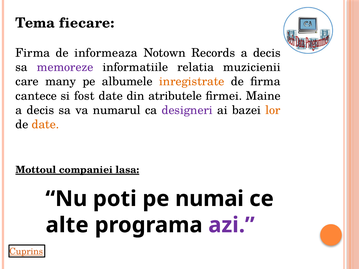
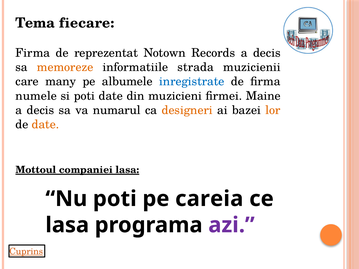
informeaza: informeaza -> reprezentat
memoreze colour: purple -> orange
relatia: relatia -> strada
inregistrate colour: orange -> blue
cantece: cantece -> numele
si fost: fost -> poti
atributele: atributele -> muzicieni
designeri colour: purple -> orange
numai: numai -> careia
alte at (67, 225): alte -> lasa
